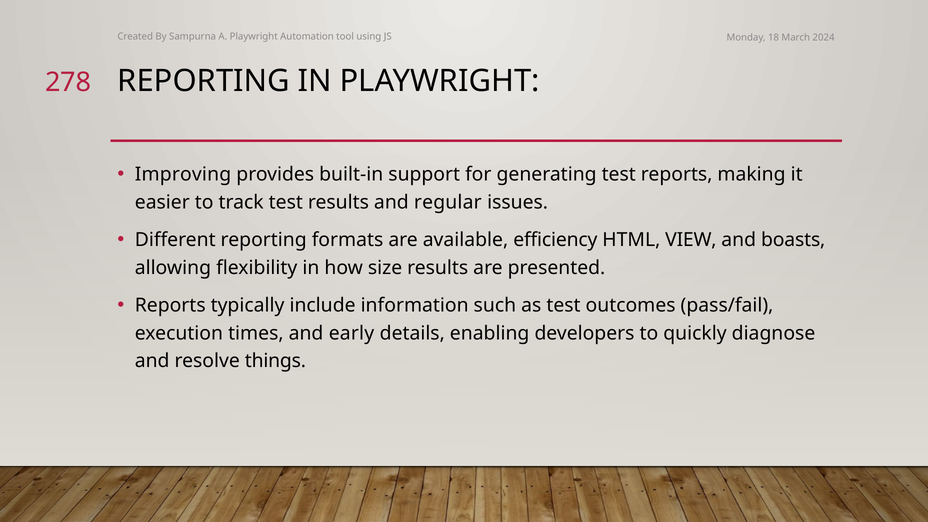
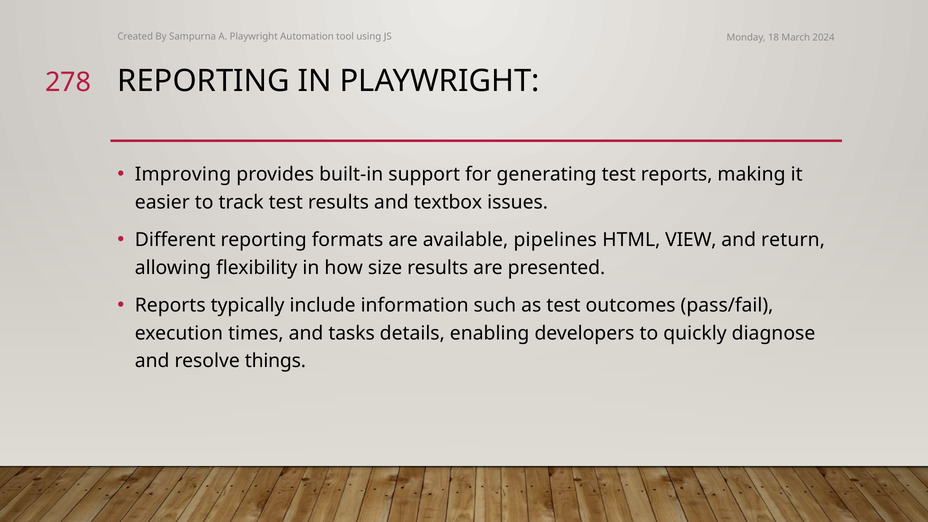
regular: regular -> textbox
efficiency: efficiency -> pipelines
boasts: boasts -> return
early: early -> tasks
